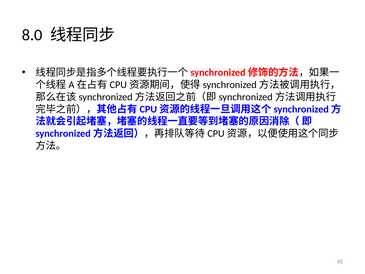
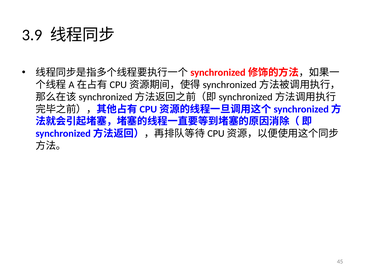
8.0: 8.0 -> 3.9
